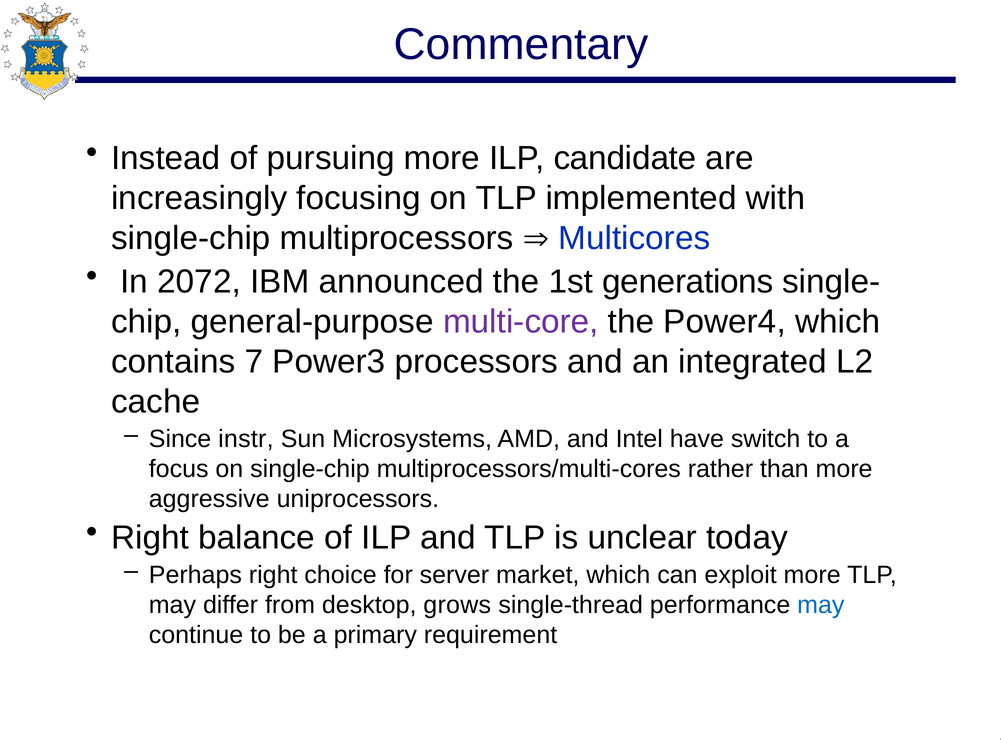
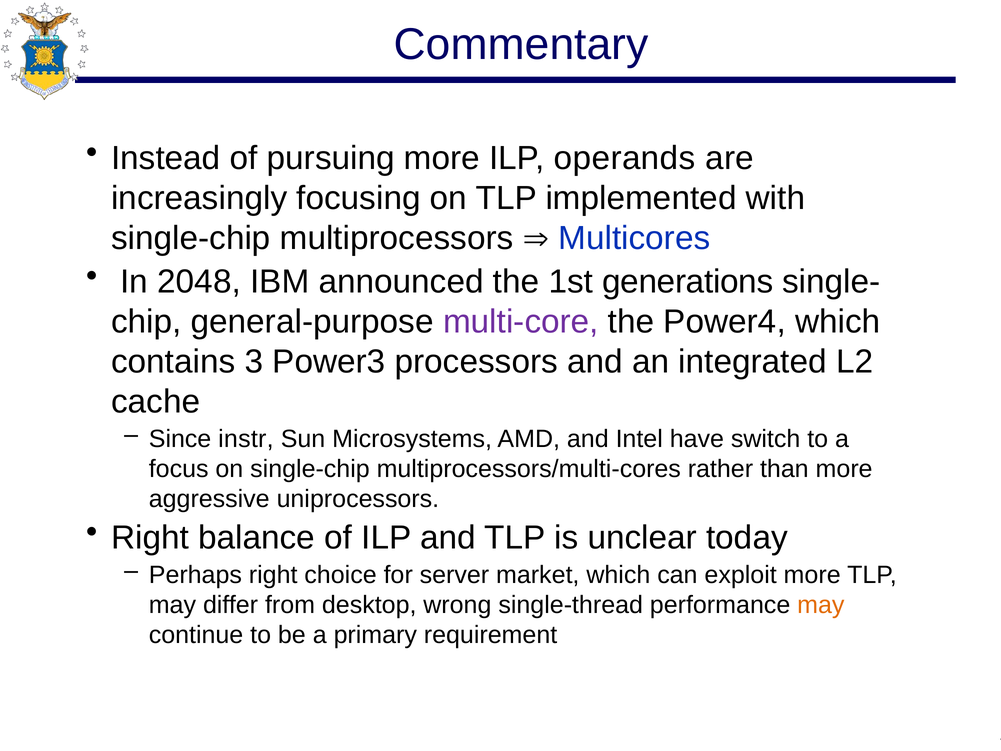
candidate: candidate -> operands
2072: 2072 -> 2048
7: 7 -> 3
grows: grows -> wrong
may at (821, 605) colour: blue -> orange
